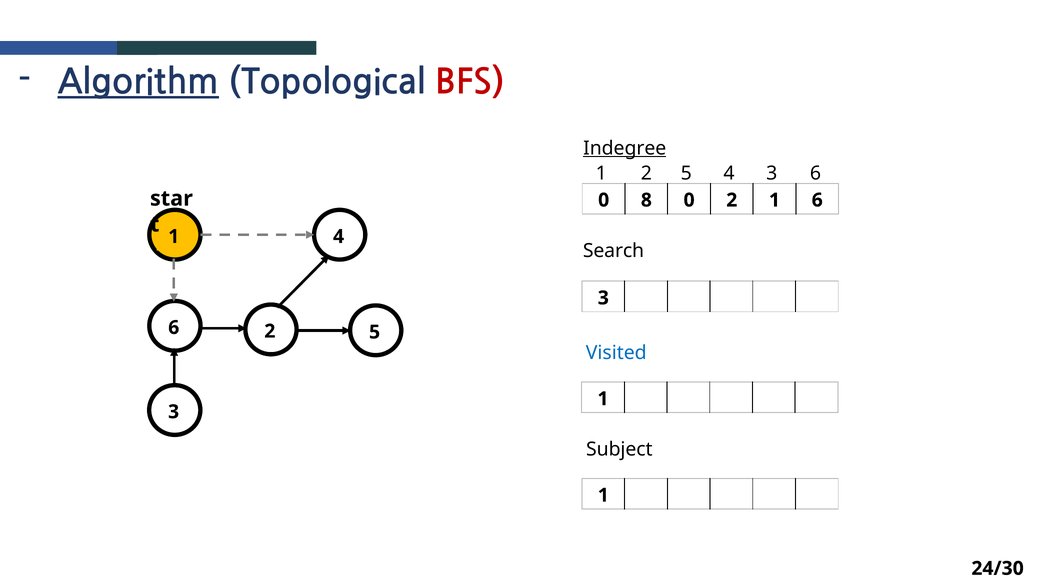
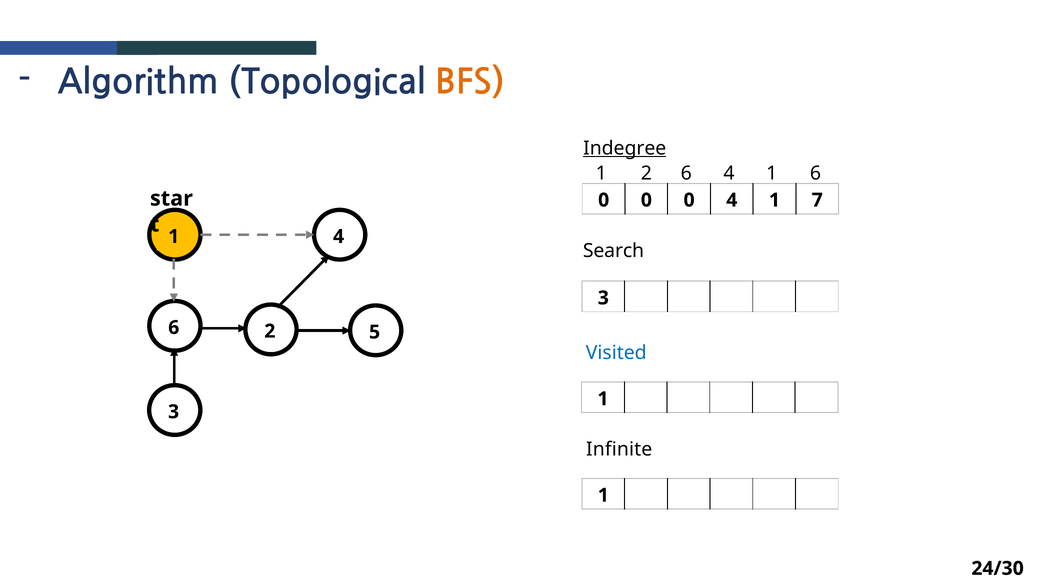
Algorithm underline: present -> none
BFS colour: red -> orange
2 5: 5 -> 6
3 at (772, 174): 3 -> 1
8 at (646, 200): 8 -> 0
0 2: 2 -> 4
1 6: 6 -> 7
Subject: Subject -> Infinite
